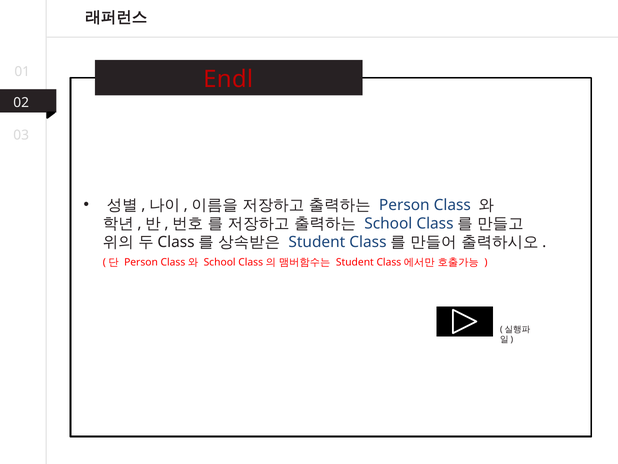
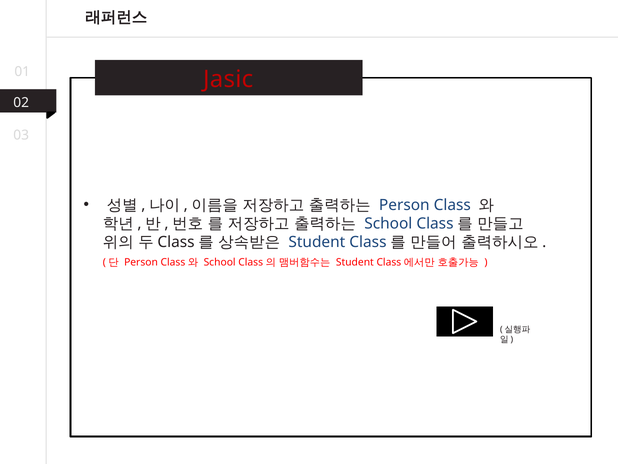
Endl: Endl -> Jasic
